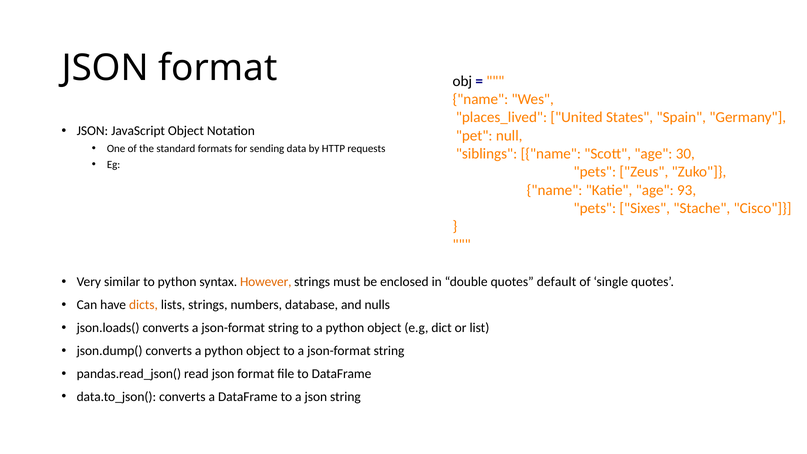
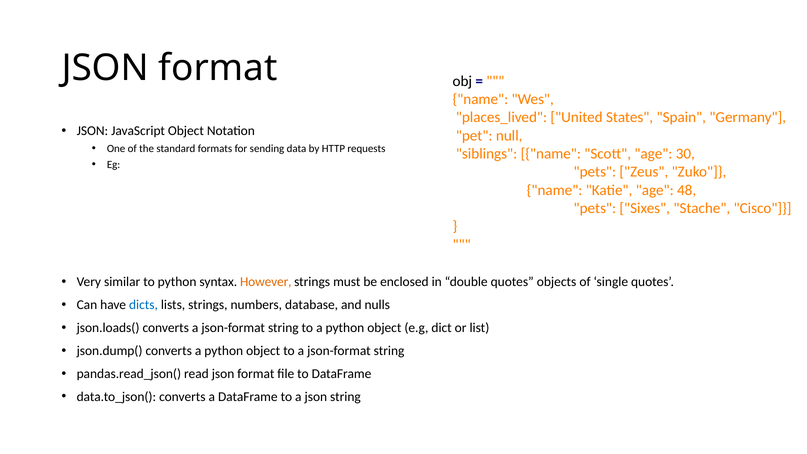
93: 93 -> 48
default: default -> objects
dicts colour: orange -> blue
